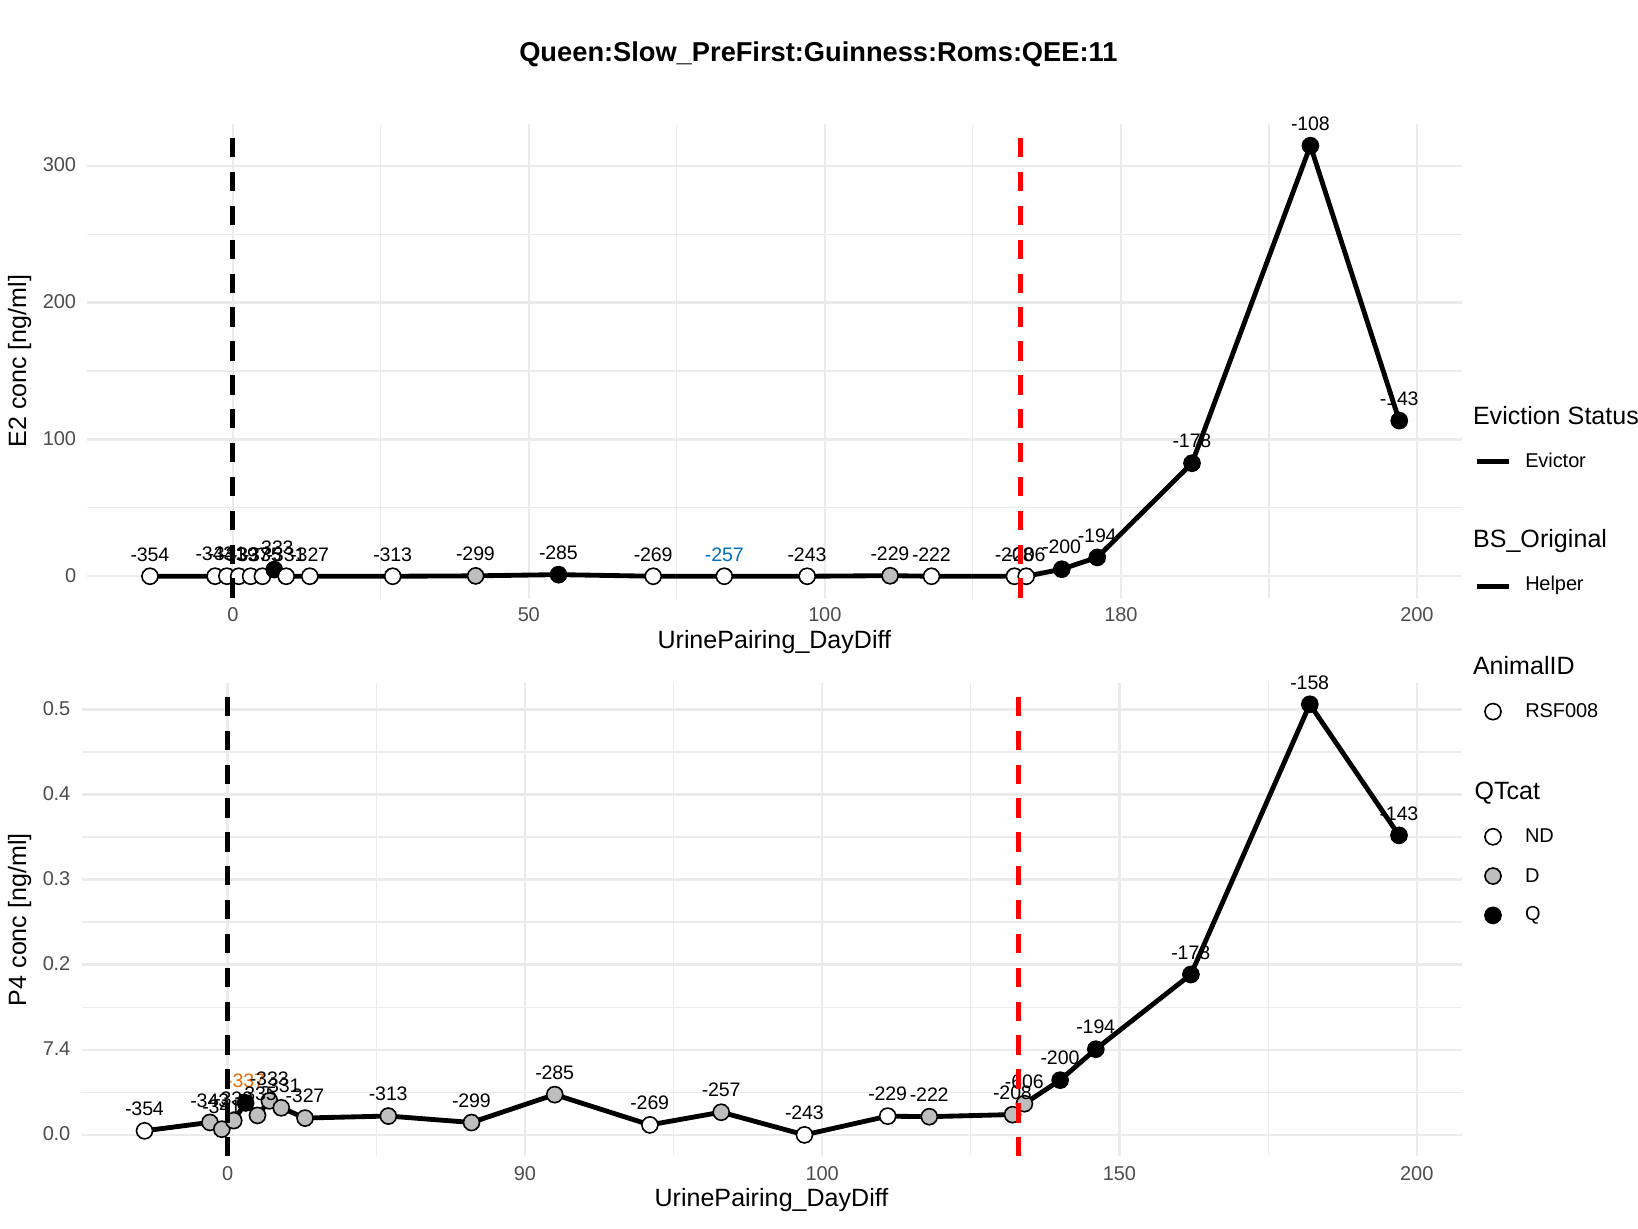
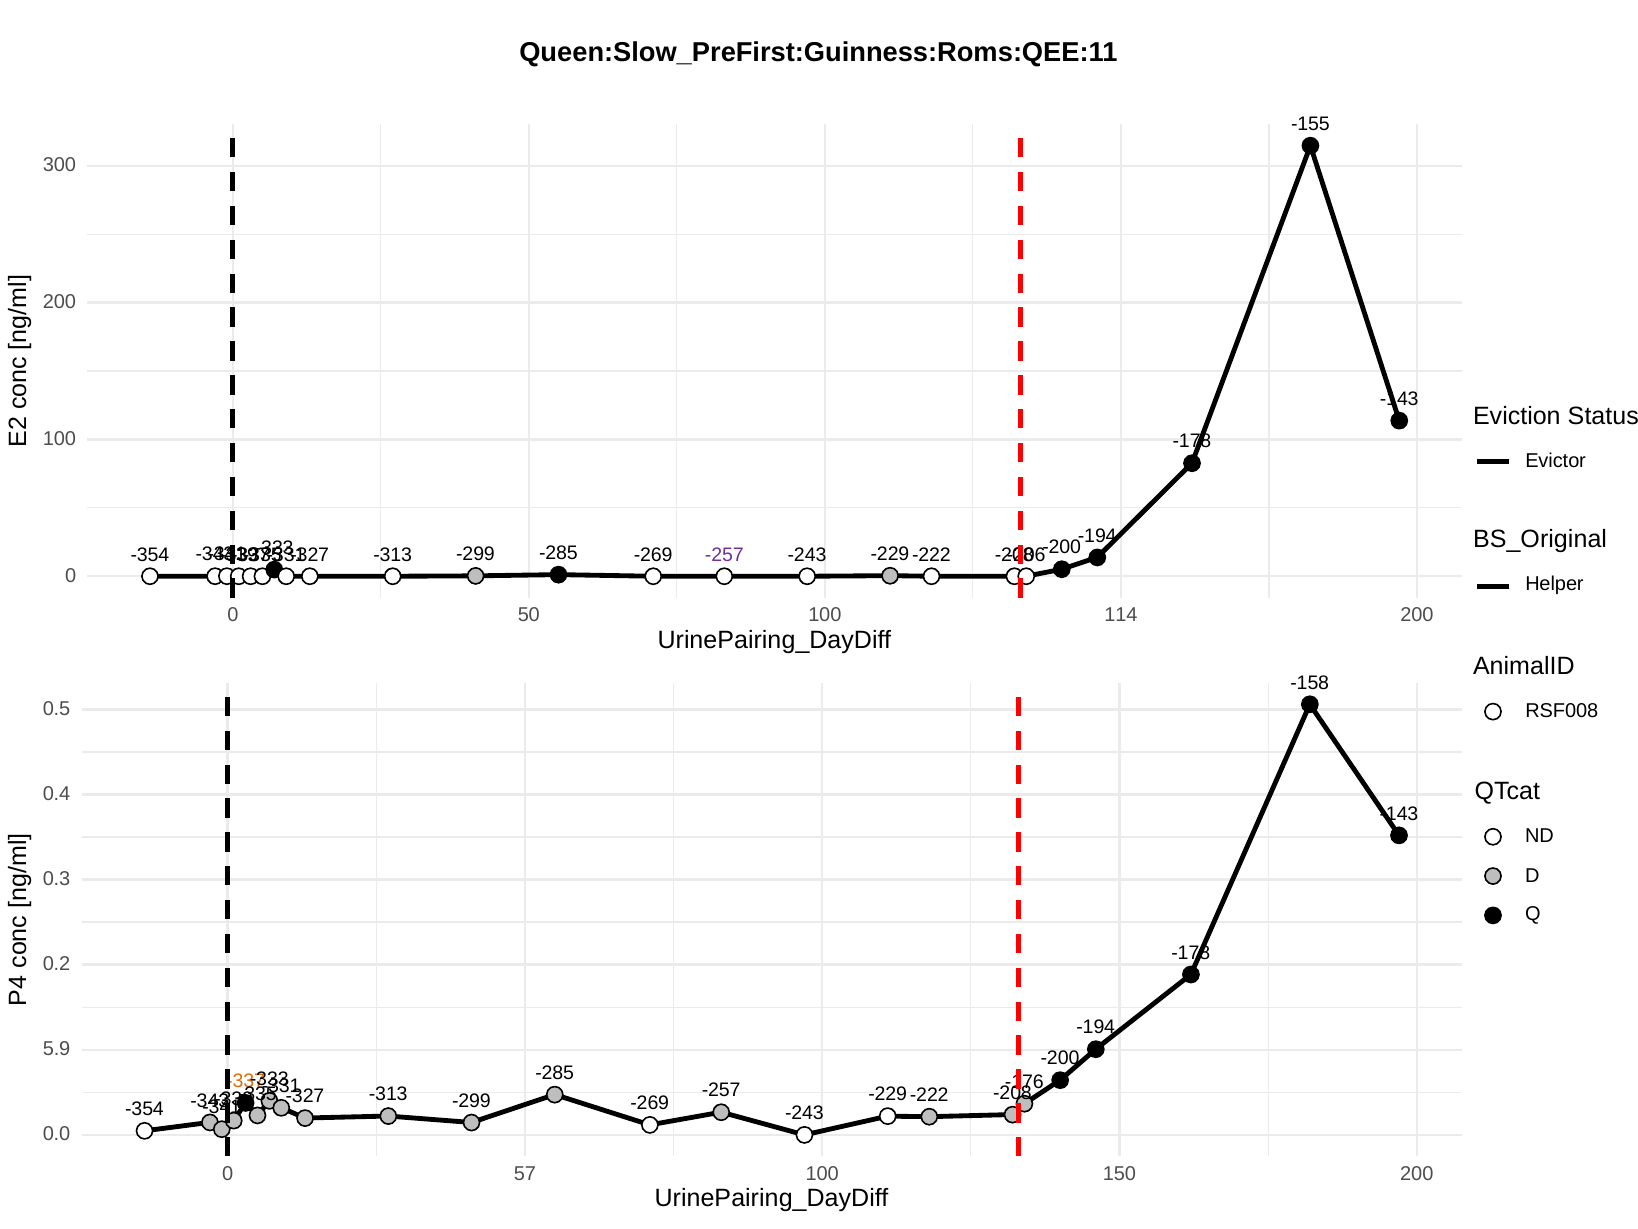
-108: -108 -> -155
-257 at (724, 554) colour: blue -> purple
180: 180 -> 114
7.4: 7.4 -> 5.9
-606: -606 -> -176
90: 90 -> 57
